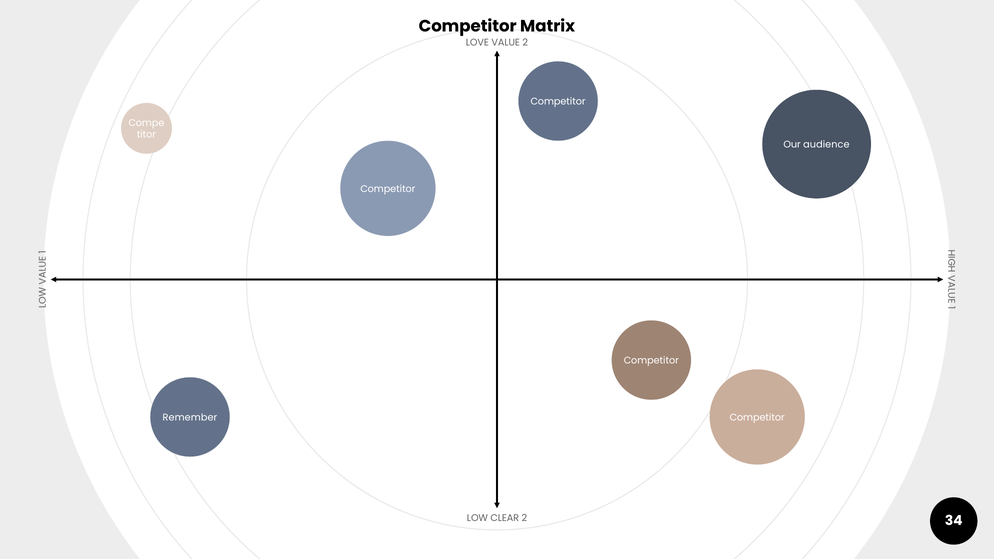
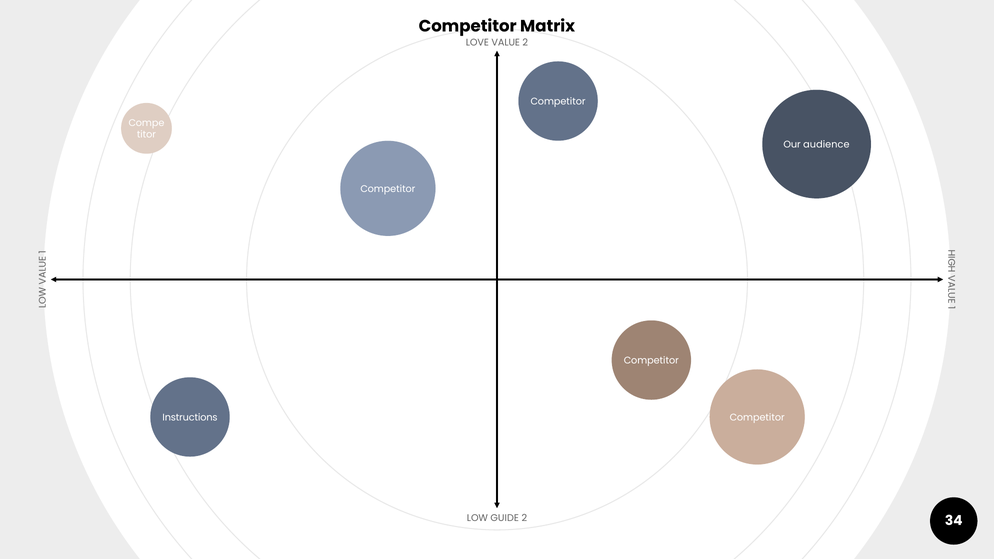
Remember: Remember -> Instructions
CLEAR: CLEAR -> GUIDE
